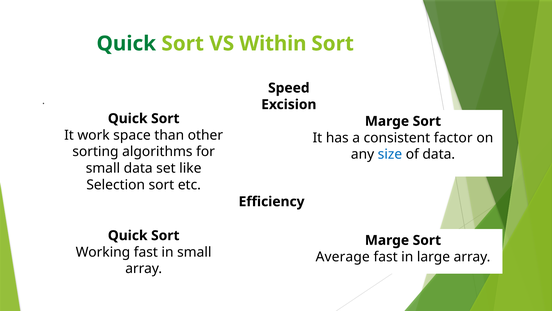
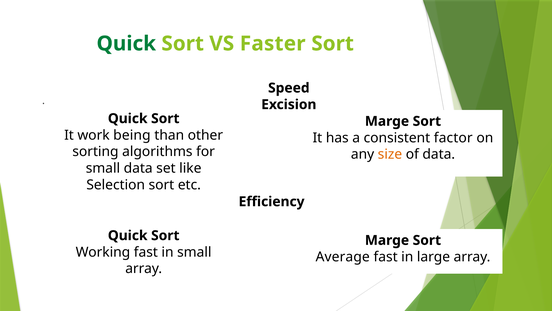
Within: Within -> Faster
space: space -> being
size colour: blue -> orange
